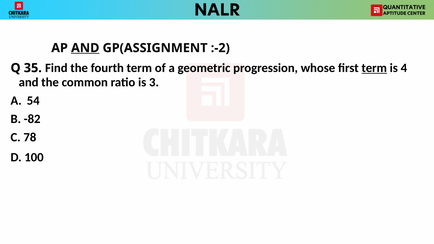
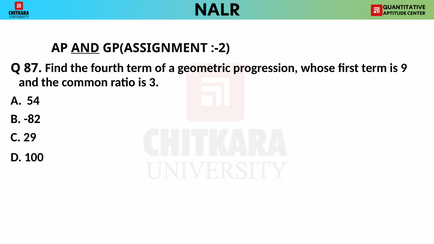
35: 35 -> 87
term at (374, 68) underline: present -> none
4: 4 -> 9
78: 78 -> 29
